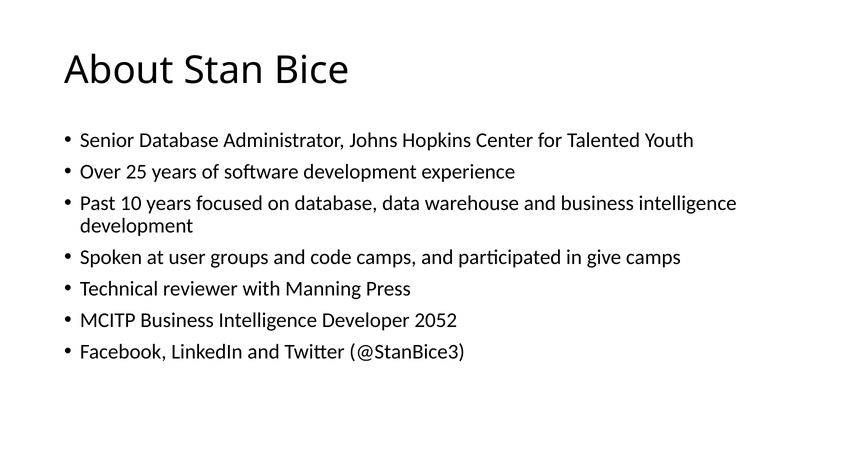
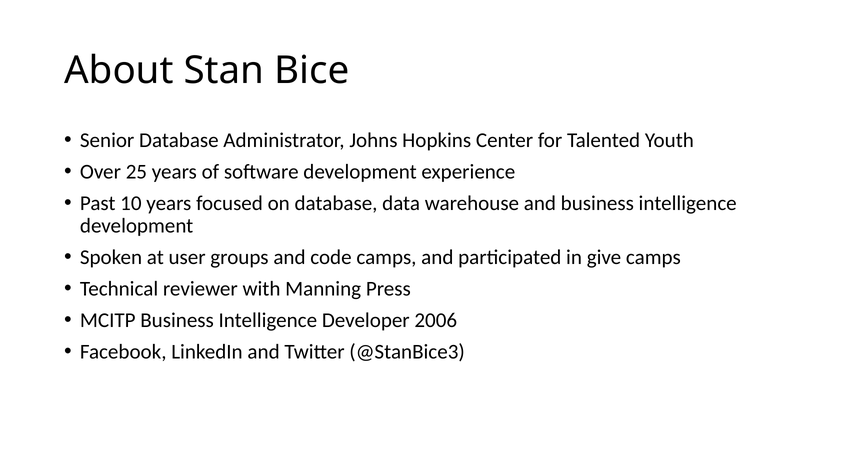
2052: 2052 -> 2006
